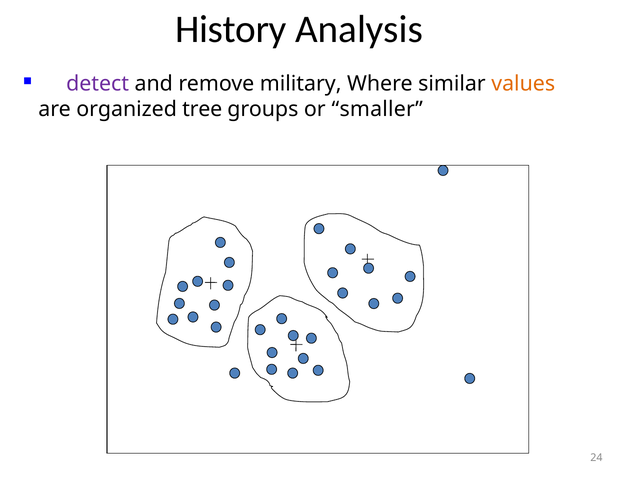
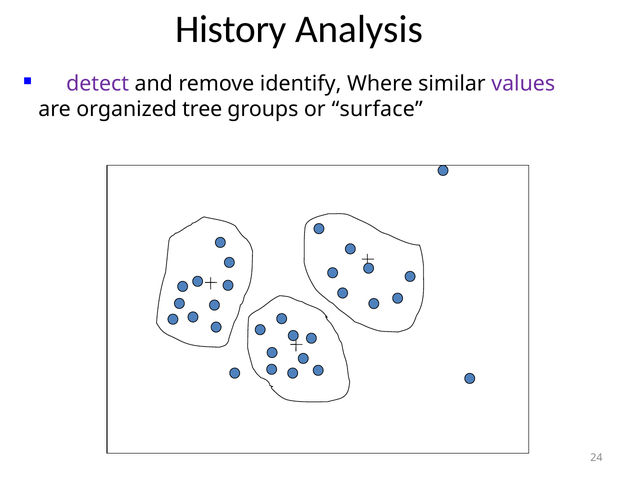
military: military -> identify
values colour: orange -> purple
smaller: smaller -> surface
